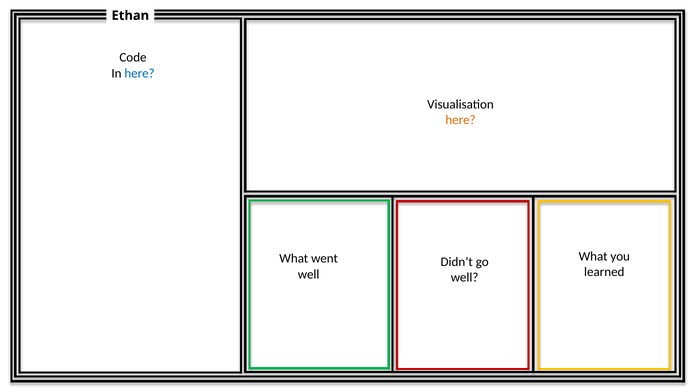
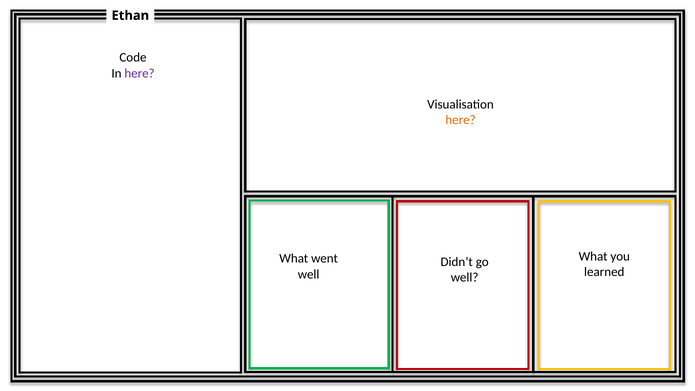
here at (140, 73) colour: blue -> purple
